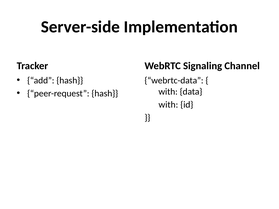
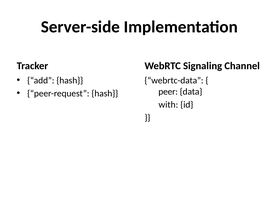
with at (168, 92): with -> peer
